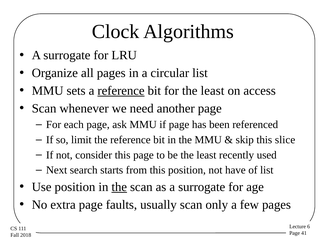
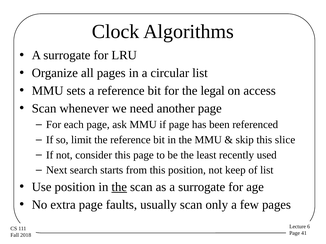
reference at (121, 91) underline: present -> none
for the least: least -> legal
have: have -> keep
